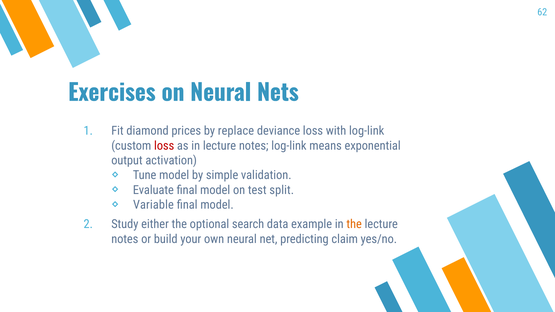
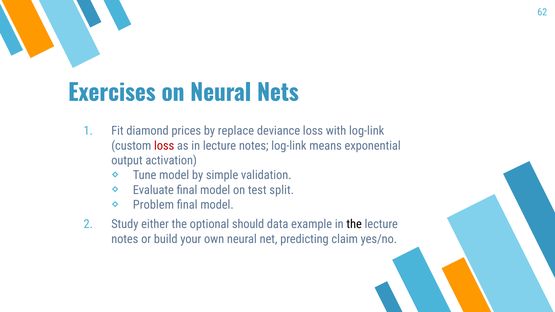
Variable: Variable -> Problem
search: search -> should
the at (354, 224) colour: orange -> black
